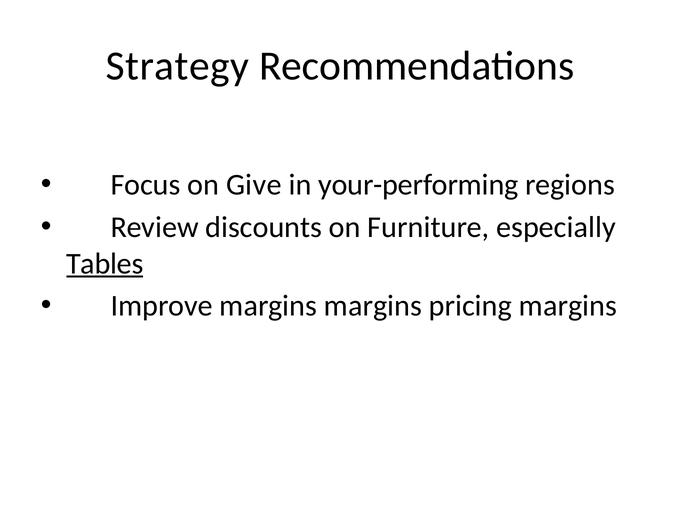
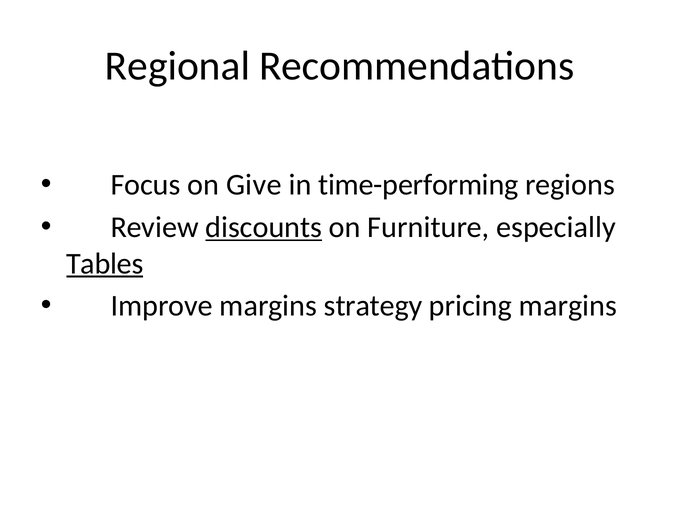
Strategy: Strategy -> Regional
your-performing: your-performing -> time-performing
discounts underline: none -> present
margins margins: margins -> strategy
